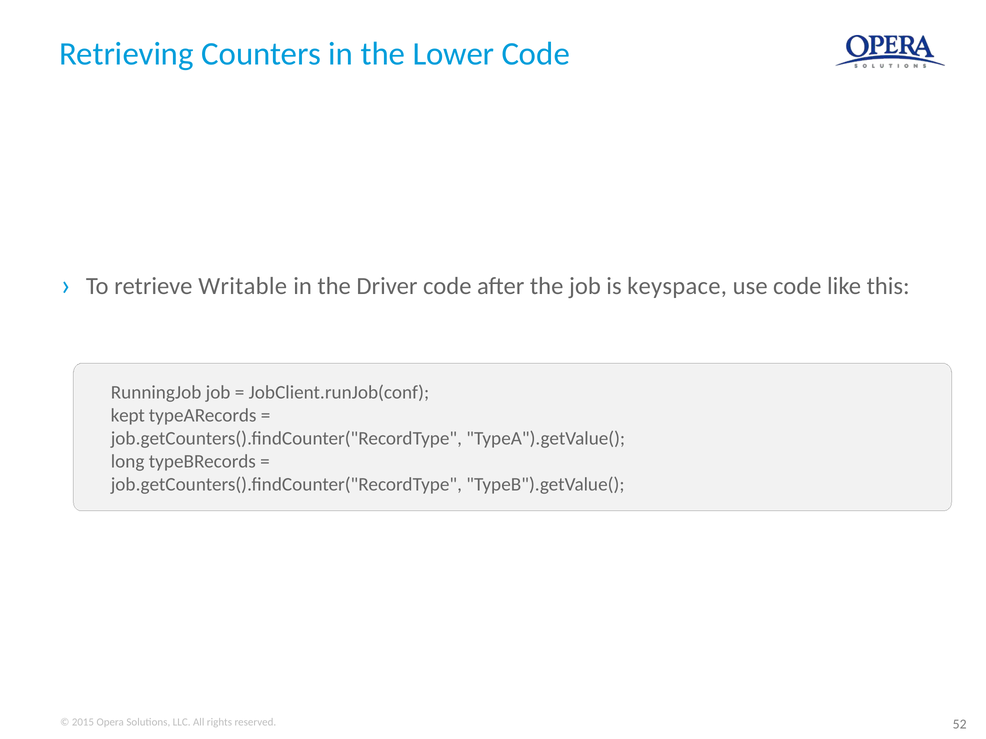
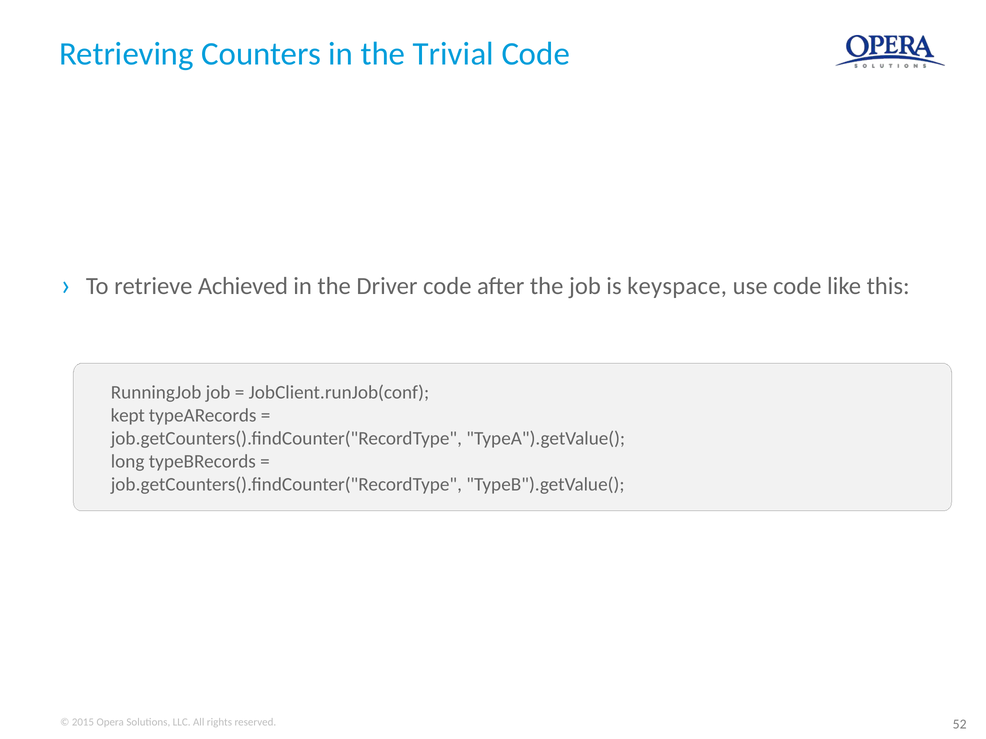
Lower: Lower -> Trivial
Writable: Writable -> Achieved
